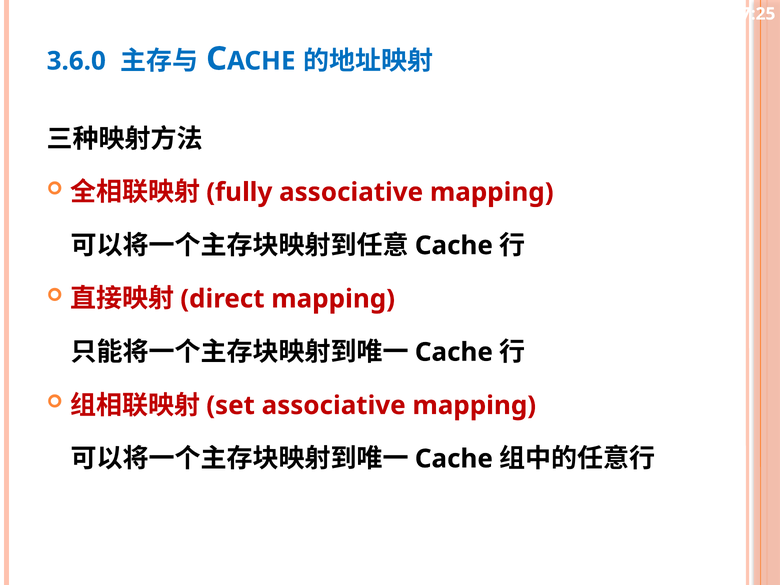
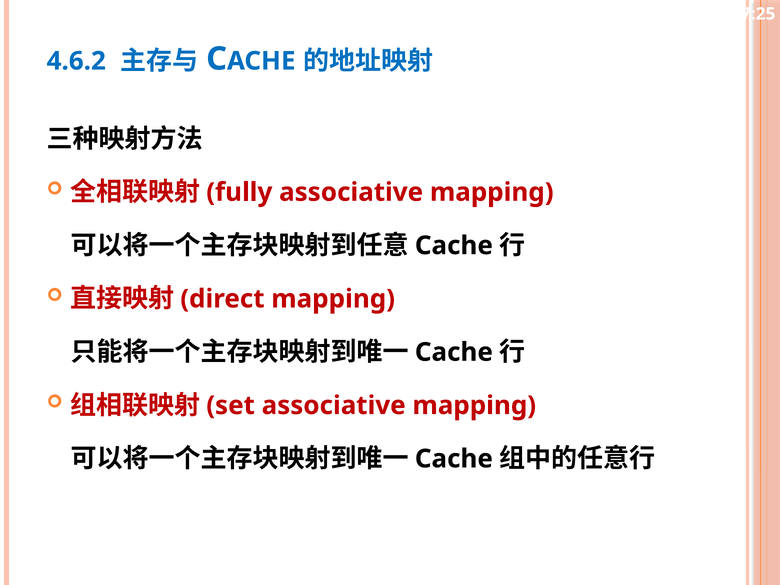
3.6.0: 3.6.0 -> 4.6.2
